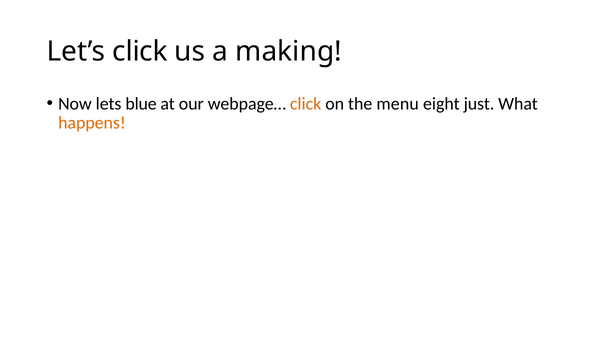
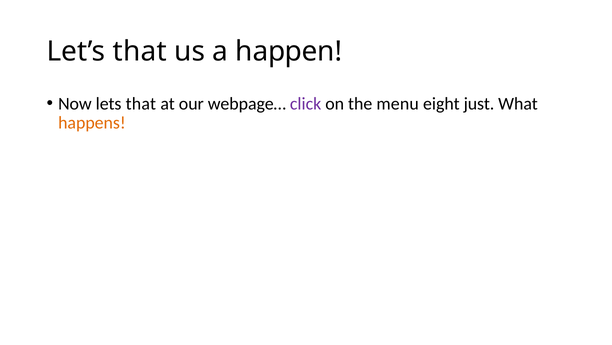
Let’s click: click -> that
making: making -> happen
lets blue: blue -> that
click at (306, 103) colour: orange -> purple
